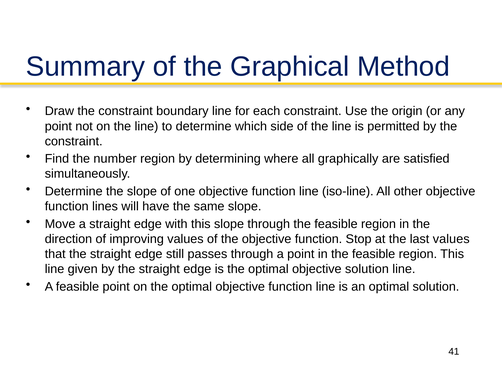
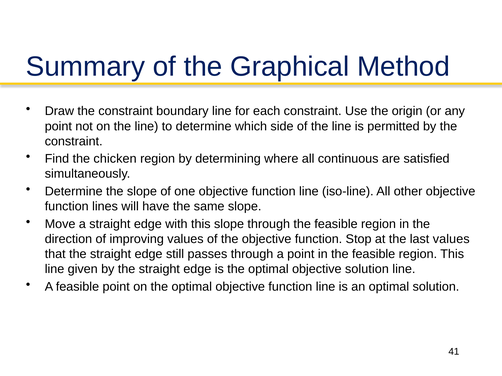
number: number -> chicken
graphically: graphically -> continuous
